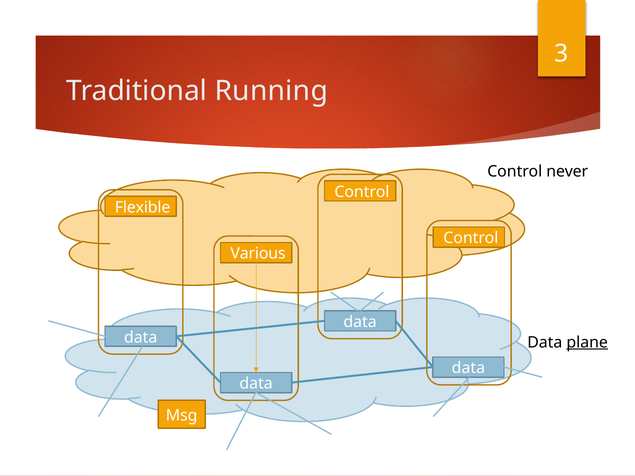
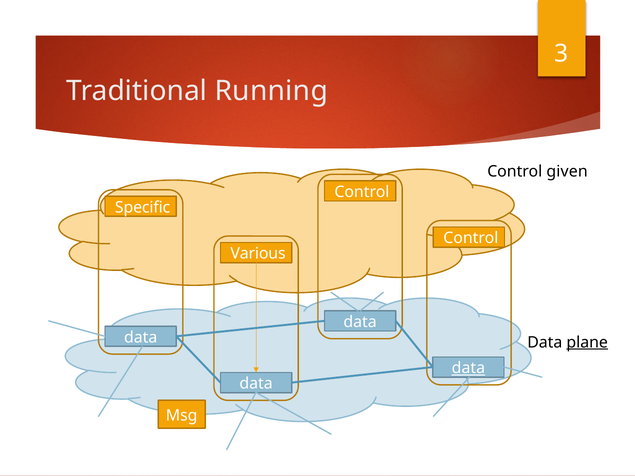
never: never -> given
Flexible: Flexible -> Specific
data at (468, 368) underline: none -> present
